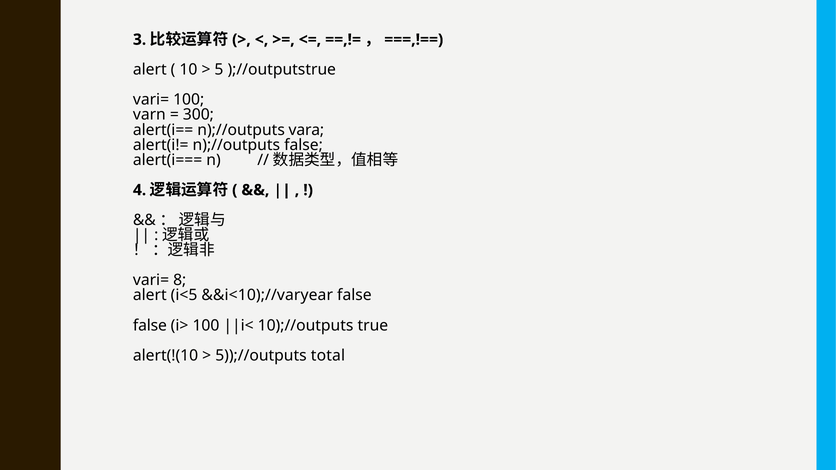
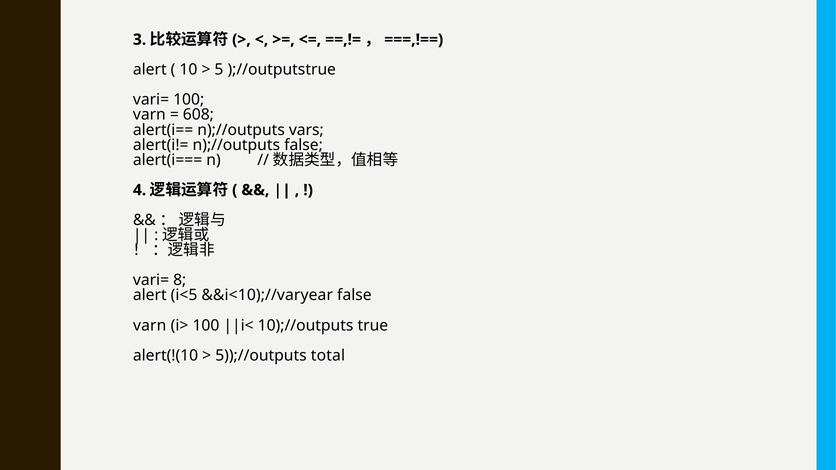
300: 300 -> 608
vara: vara -> vars
false at (150, 326): false -> varn
